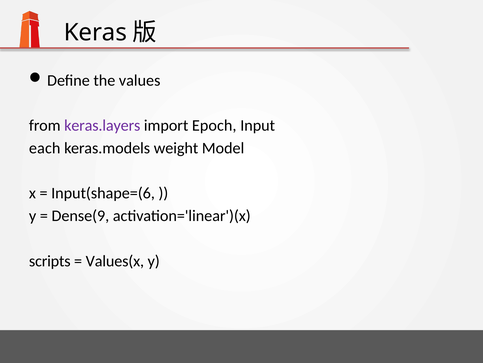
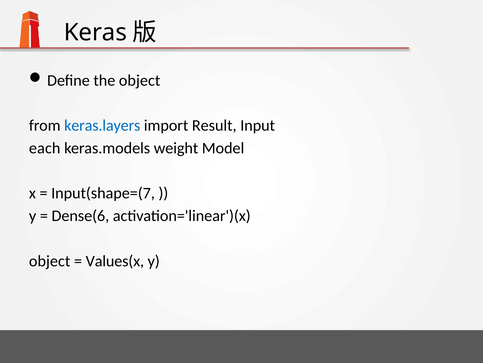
the values: values -> object
keras.layers colour: purple -> blue
Epoch: Epoch -> Result
Input(shape=(6: Input(shape=(6 -> Input(shape=(7
Dense(9: Dense(9 -> Dense(6
scripts at (50, 260): scripts -> object
